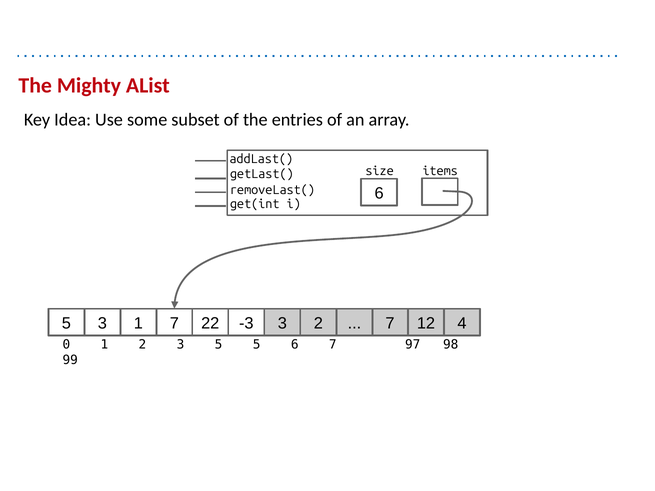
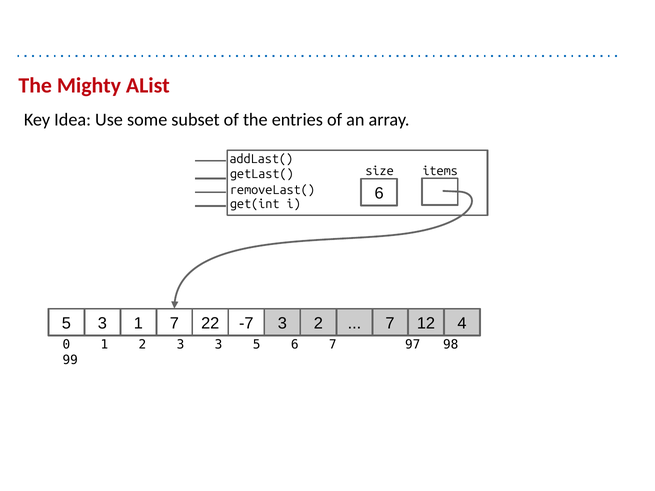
-3: -3 -> -7
3 5: 5 -> 3
